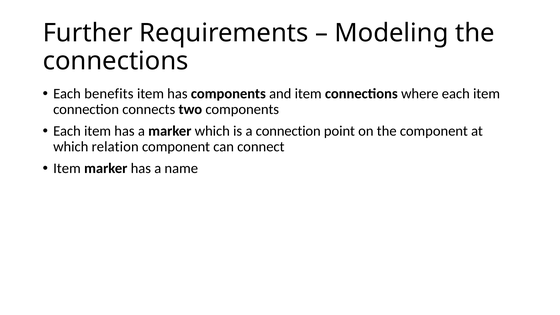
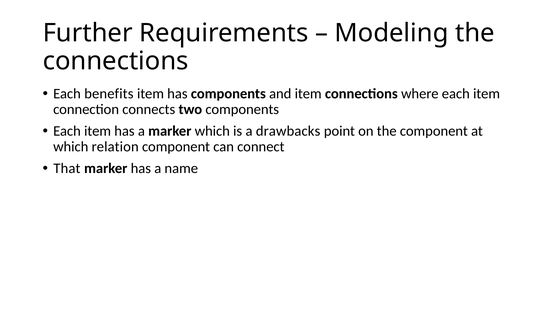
a connection: connection -> drawbacks
Item at (67, 168): Item -> That
